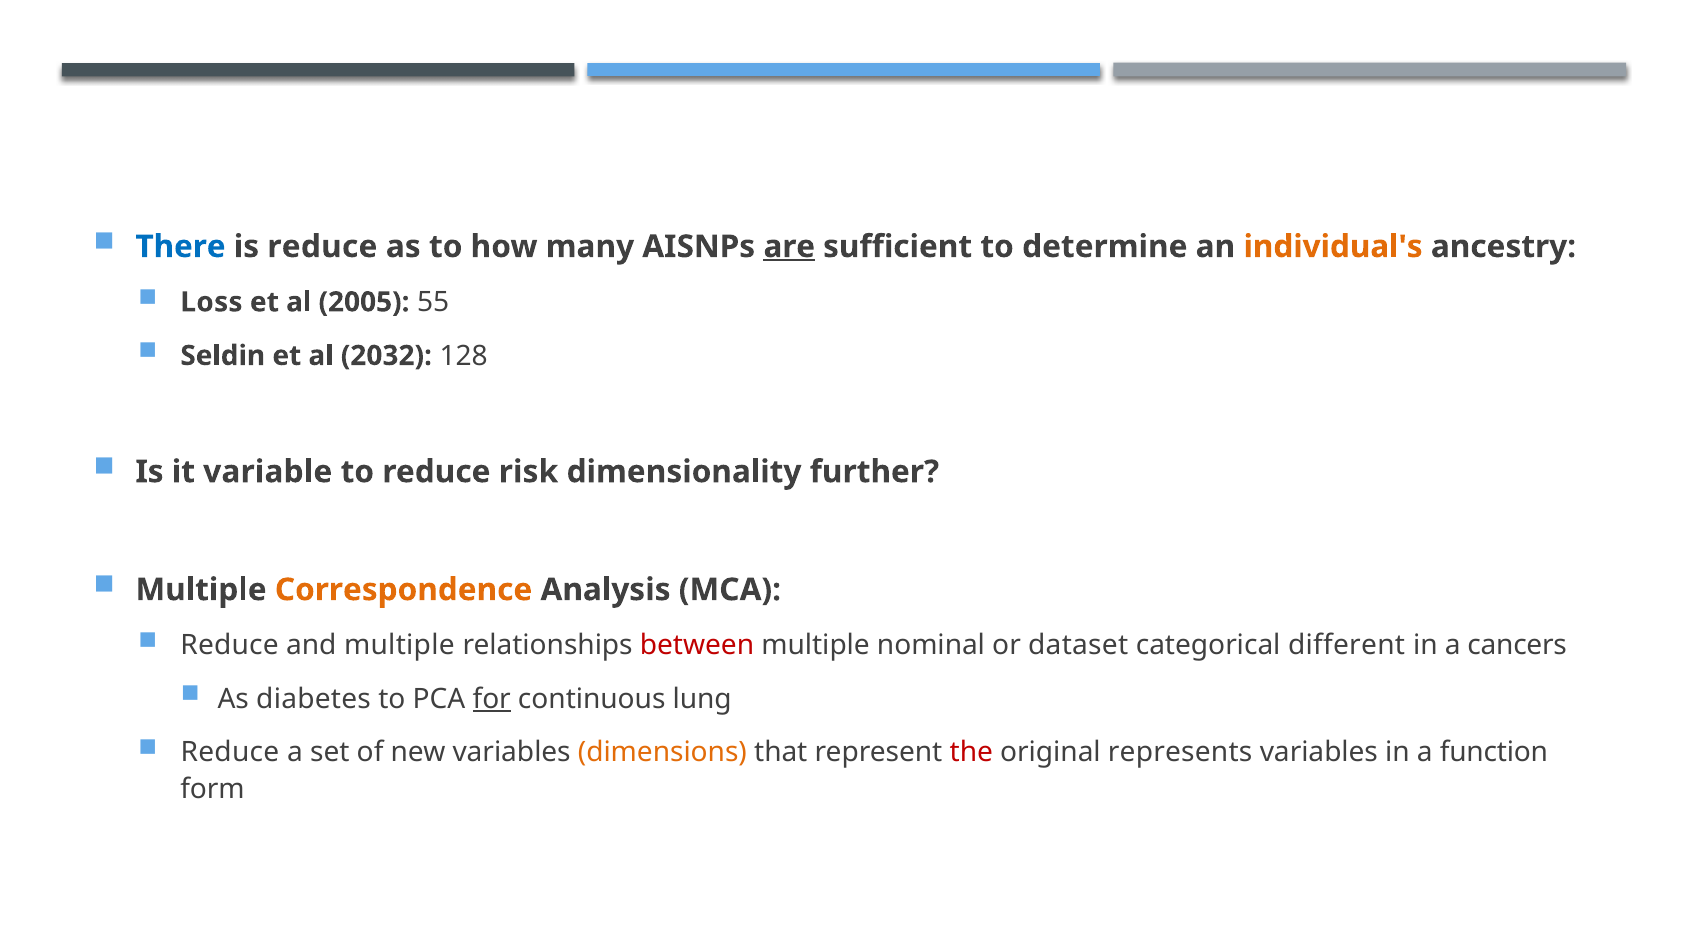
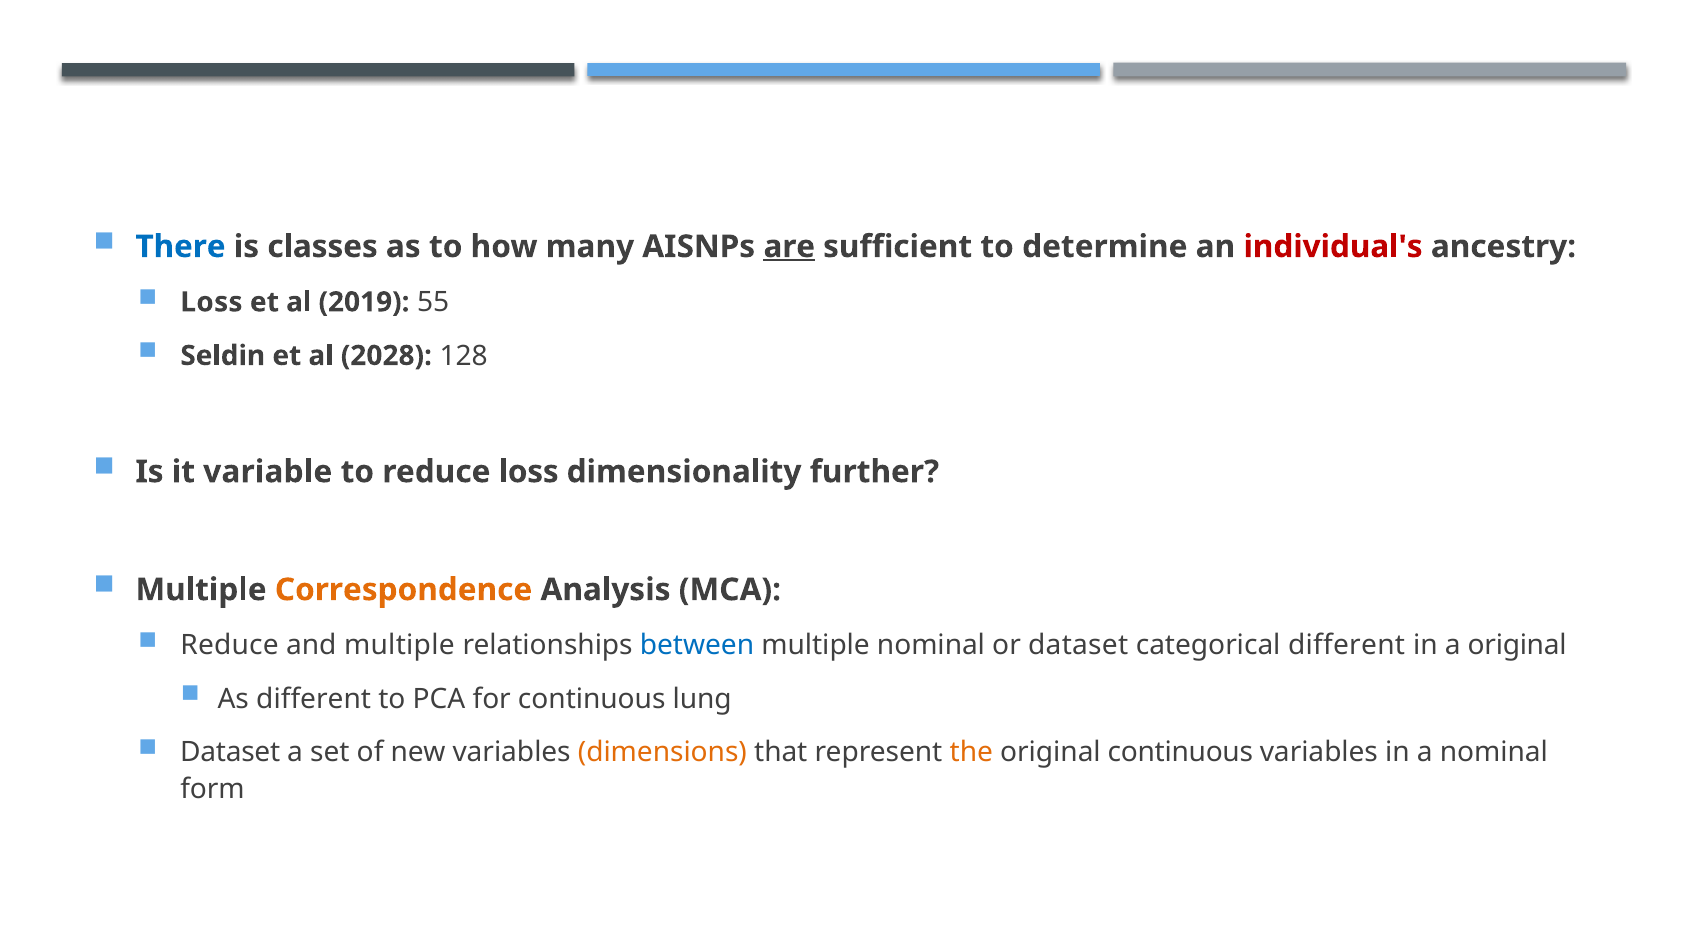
is reduce: reduce -> classes
individual's colour: orange -> red
2005: 2005 -> 2019
2032: 2032 -> 2028
reduce risk: risk -> loss
between colour: red -> blue
a cancers: cancers -> original
As diabetes: diabetes -> different
for underline: present -> none
Reduce at (230, 753): Reduce -> Dataset
the colour: red -> orange
original represents: represents -> continuous
a function: function -> nominal
